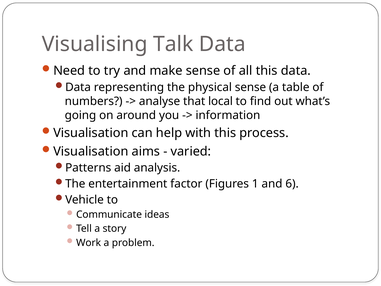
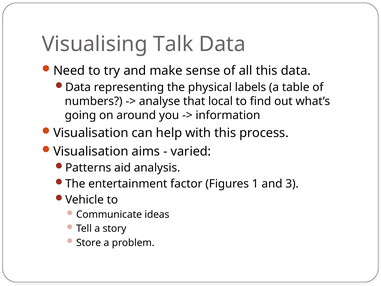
physical sense: sense -> labels
6: 6 -> 3
Work: Work -> Store
